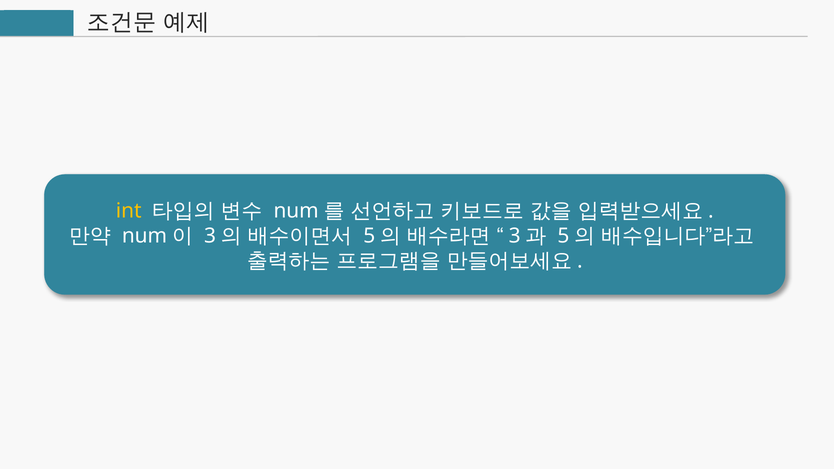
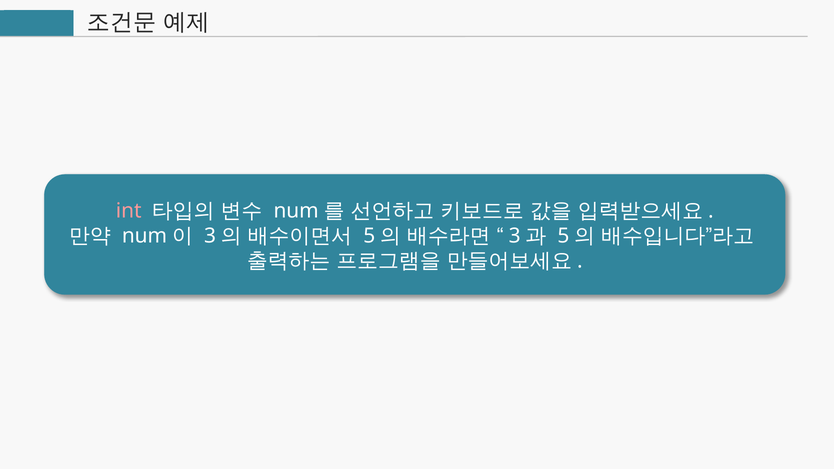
int colour: yellow -> pink
